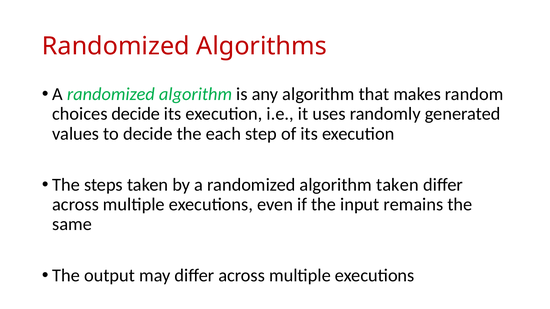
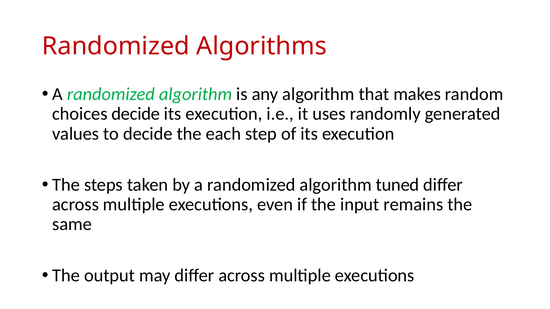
algorithm taken: taken -> tuned
